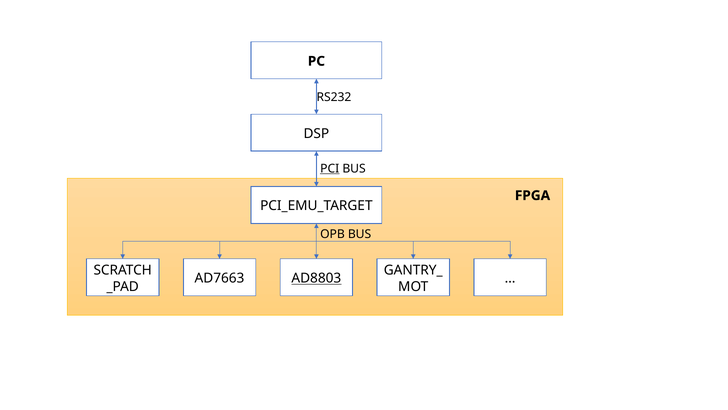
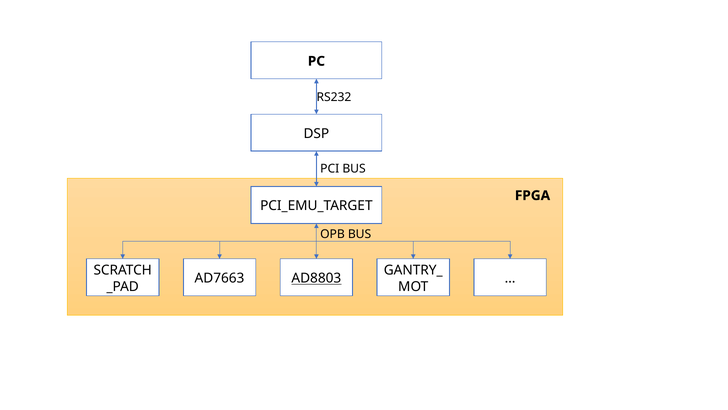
PCI underline: present -> none
